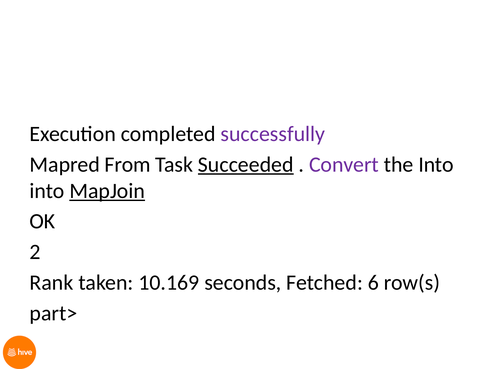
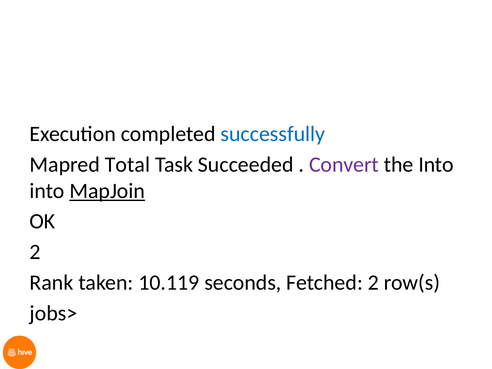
successfully colour: purple -> blue
From: From -> Total
Succeeded underline: present -> none
10.169: 10.169 -> 10.119
Fetched 6: 6 -> 2
part>: part> -> jobs>
